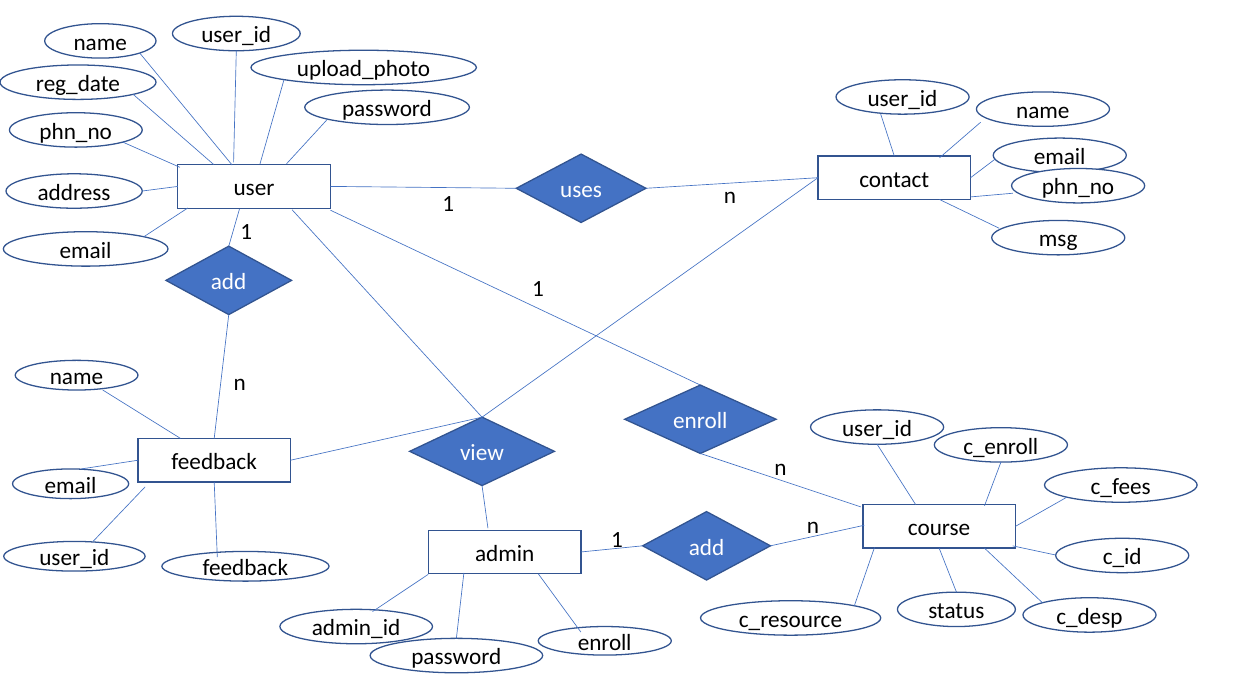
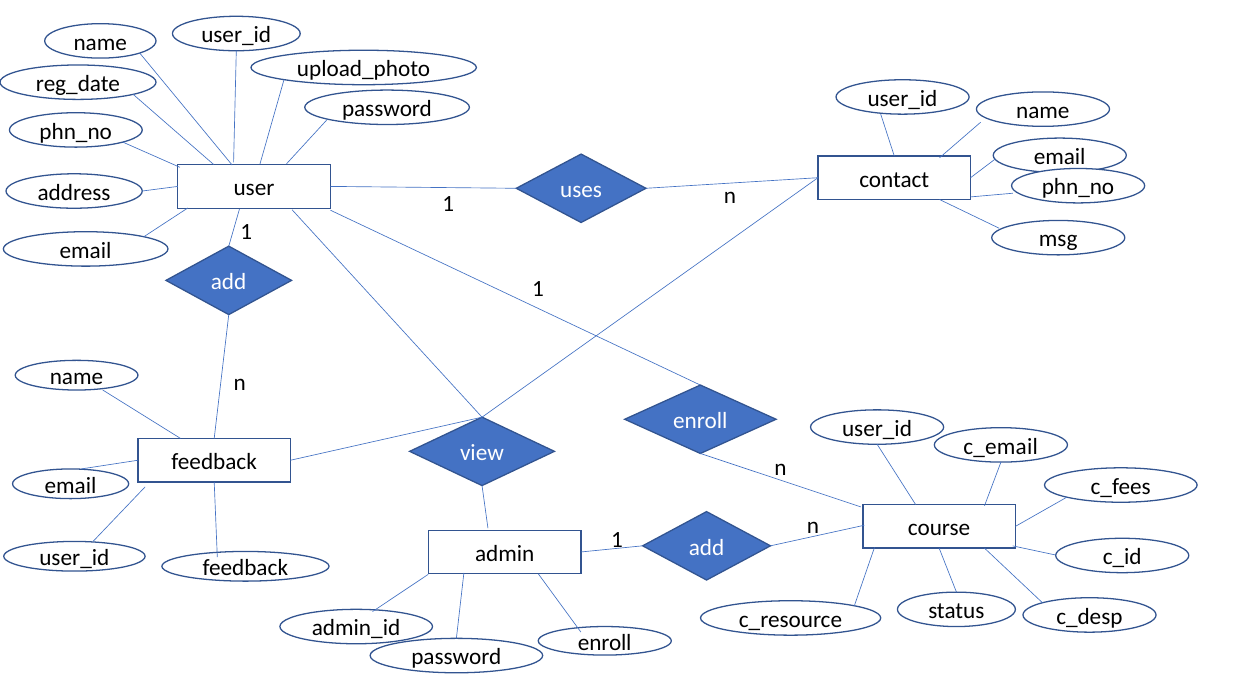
c_enroll: c_enroll -> c_email
